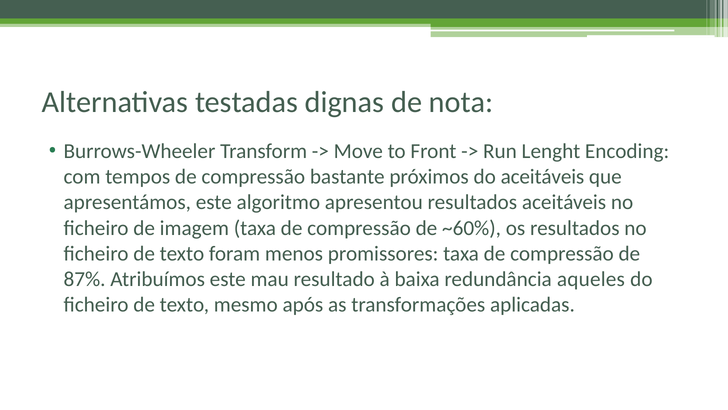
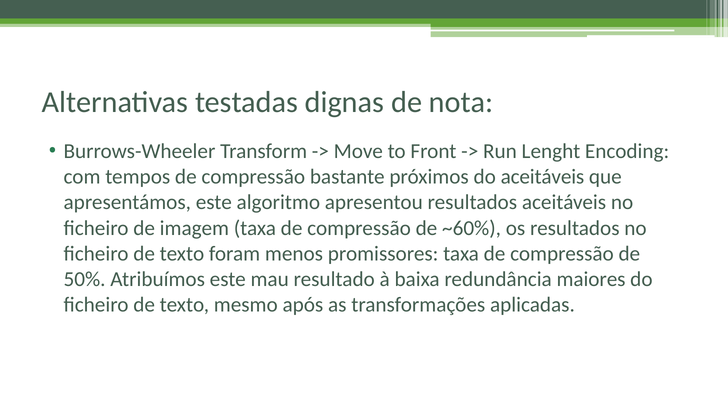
87%: 87% -> 50%
aqueles: aqueles -> maiores
